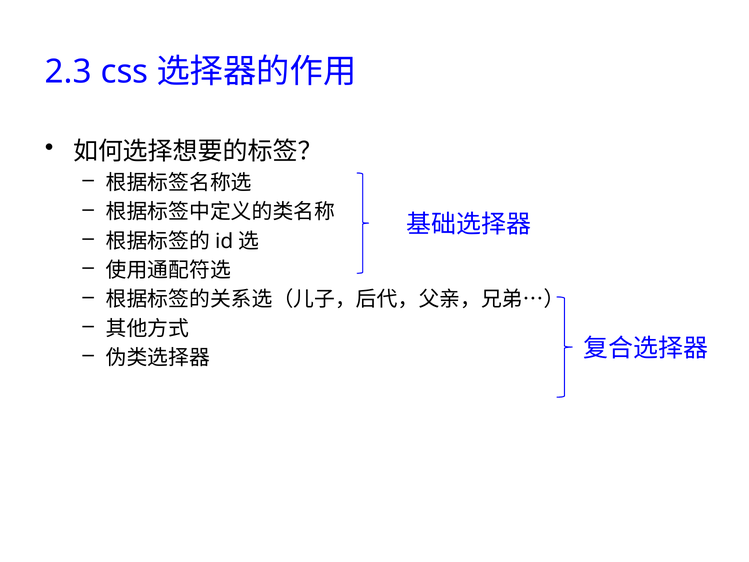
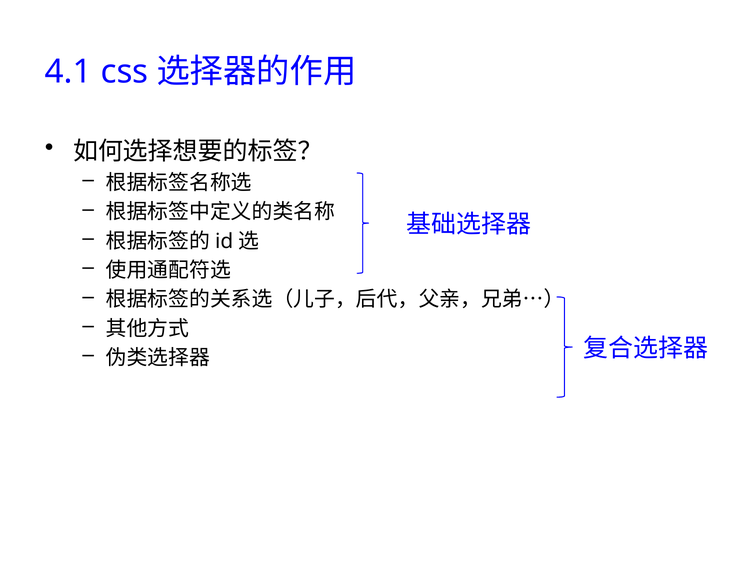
2.3: 2.3 -> 4.1
